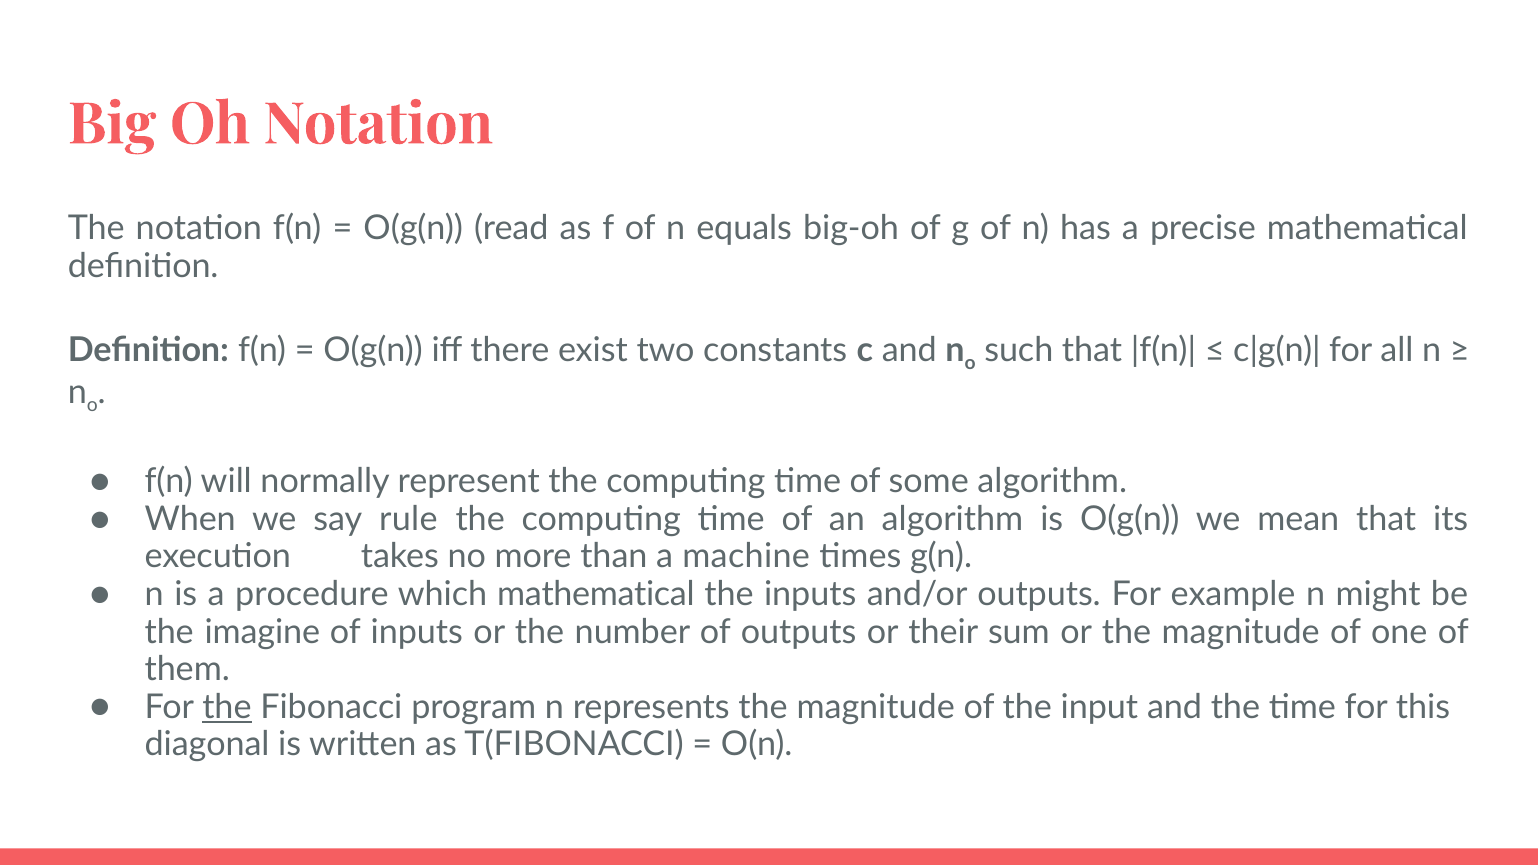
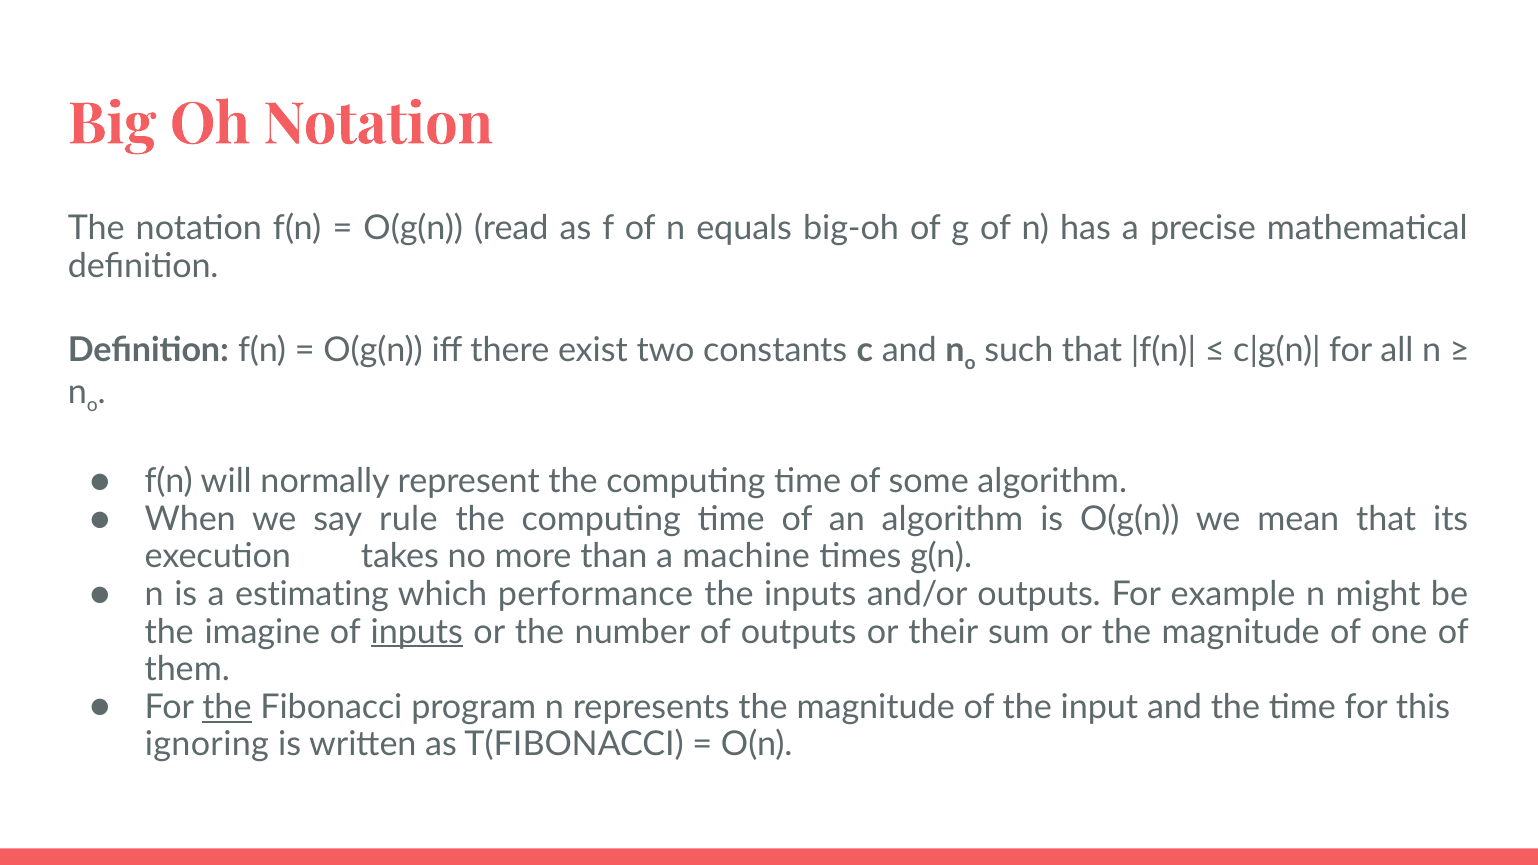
procedure: procedure -> estimating
which mathematical: mathematical -> performance
inputs at (417, 632) underline: none -> present
diagonal: diagonal -> ignoring
